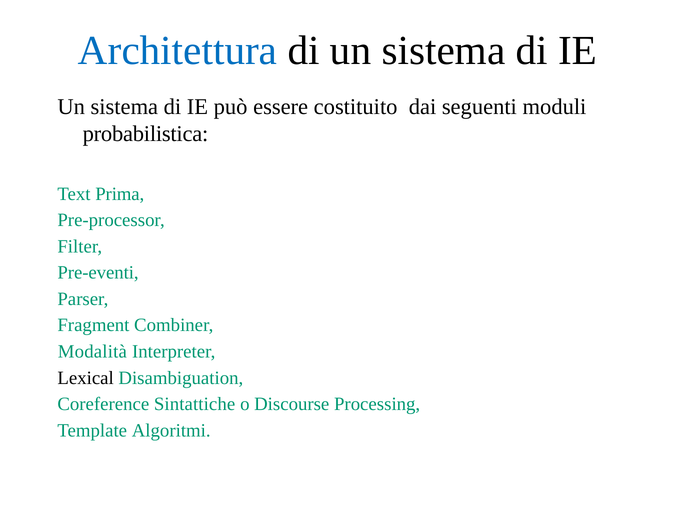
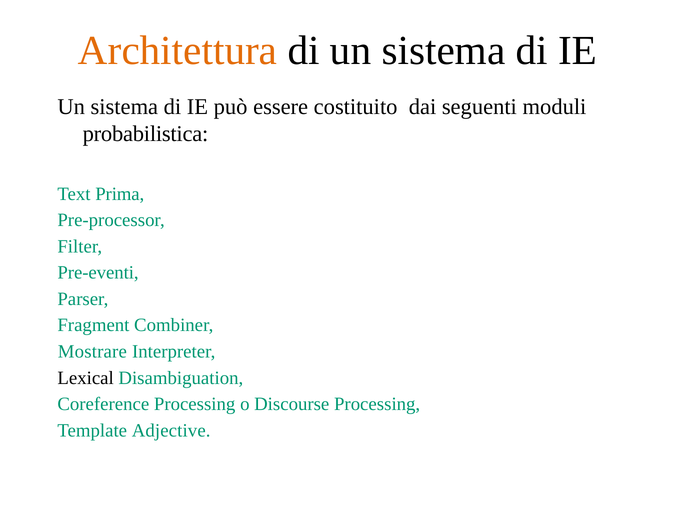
Architettura colour: blue -> orange
Modalità: Modalità -> Mostrare
Coreference Sintattiche: Sintattiche -> Processing
Algoritmi: Algoritmi -> Adjective
